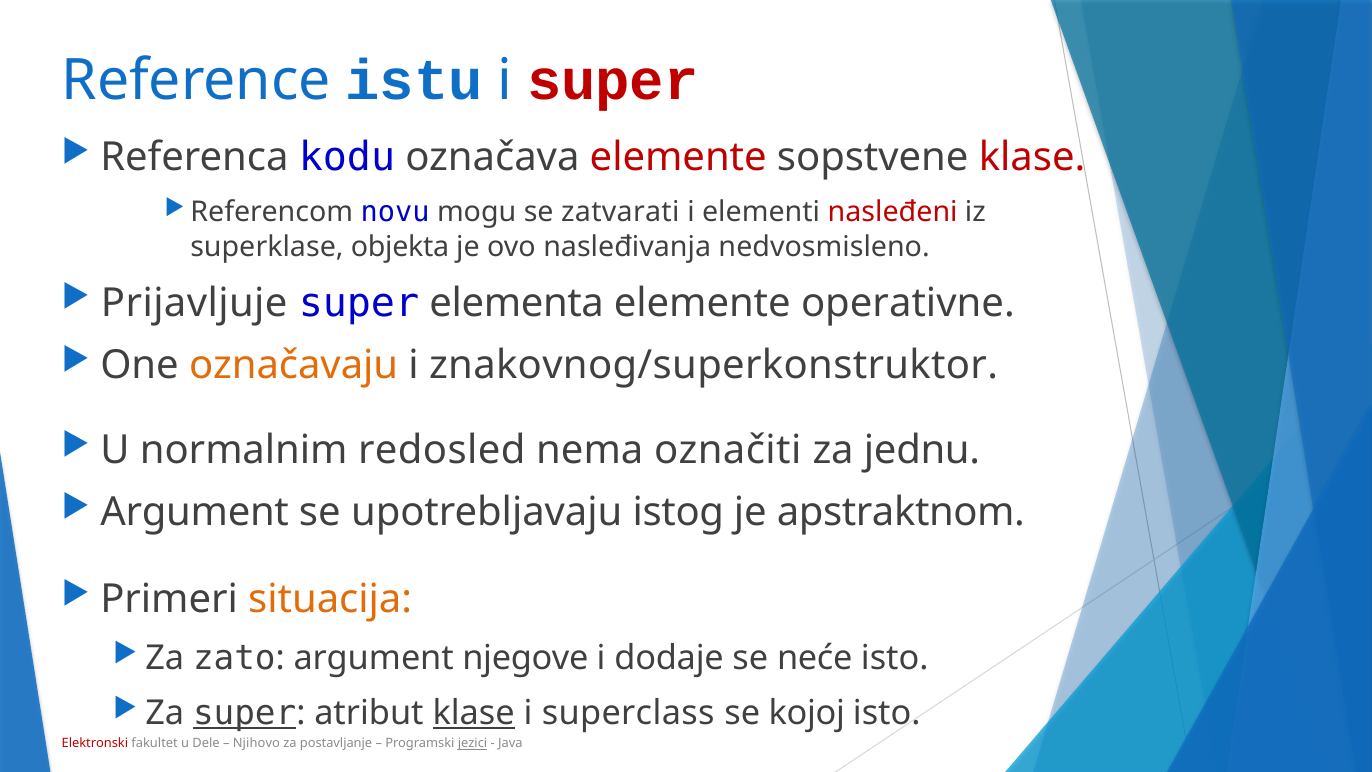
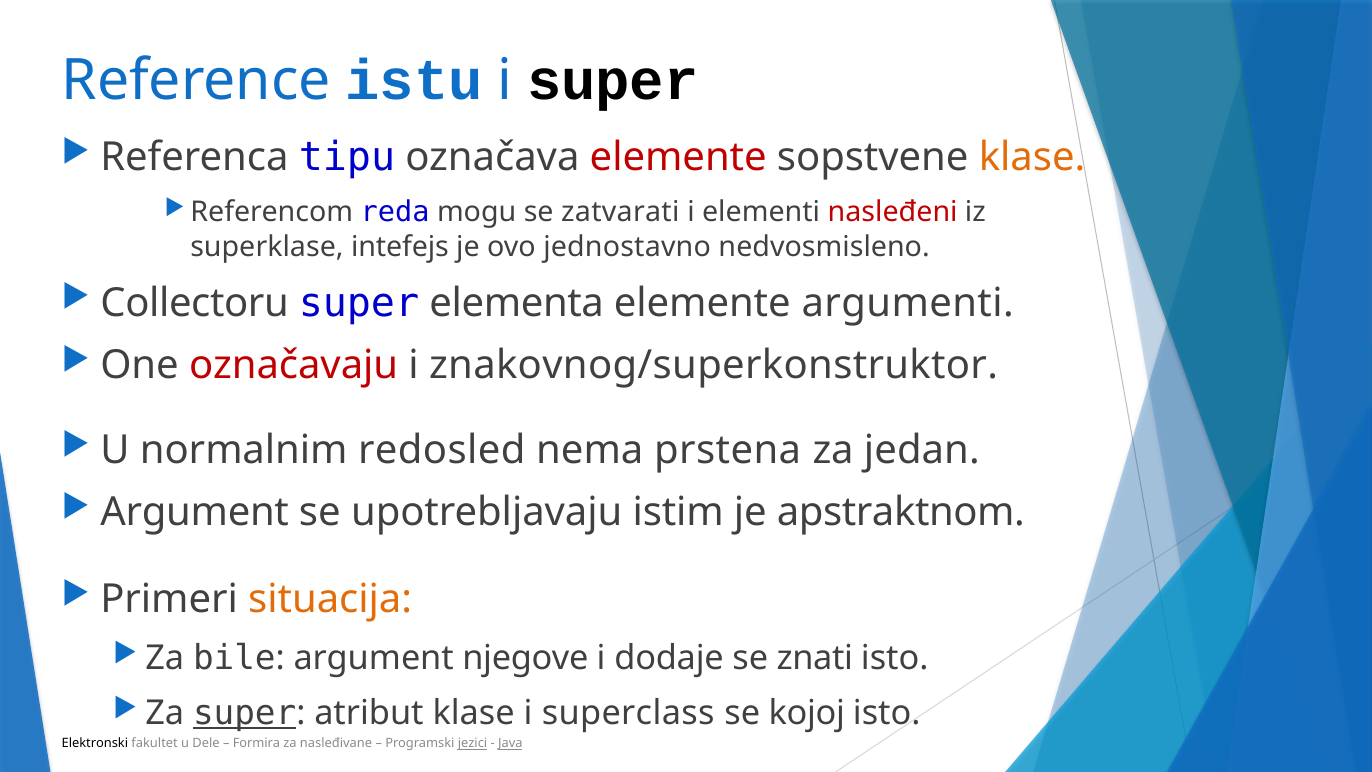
super at (613, 81) colour: red -> black
kodu: kodu -> tipu
klase at (1032, 158) colour: red -> orange
novu: novu -> reda
objekta: objekta -> intefejs
nasleđivanja: nasleđivanja -> jednostavno
Prijavljuje: Prijavljuje -> Collectoru
operativne: operativne -> argumenti
označavaju colour: orange -> red
označiti: označiti -> prstena
jednu: jednu -> jedan
istog: istog -> istim
zato: zato -> bile
neće: neće -> znati
klase at (474, 713) underline: present -> none
Elektronski colour: red -> black
Njihovo: Njihovo -> Formira
postavljanje: postavljanje -> nasleđivane
Java underline: none -> present
